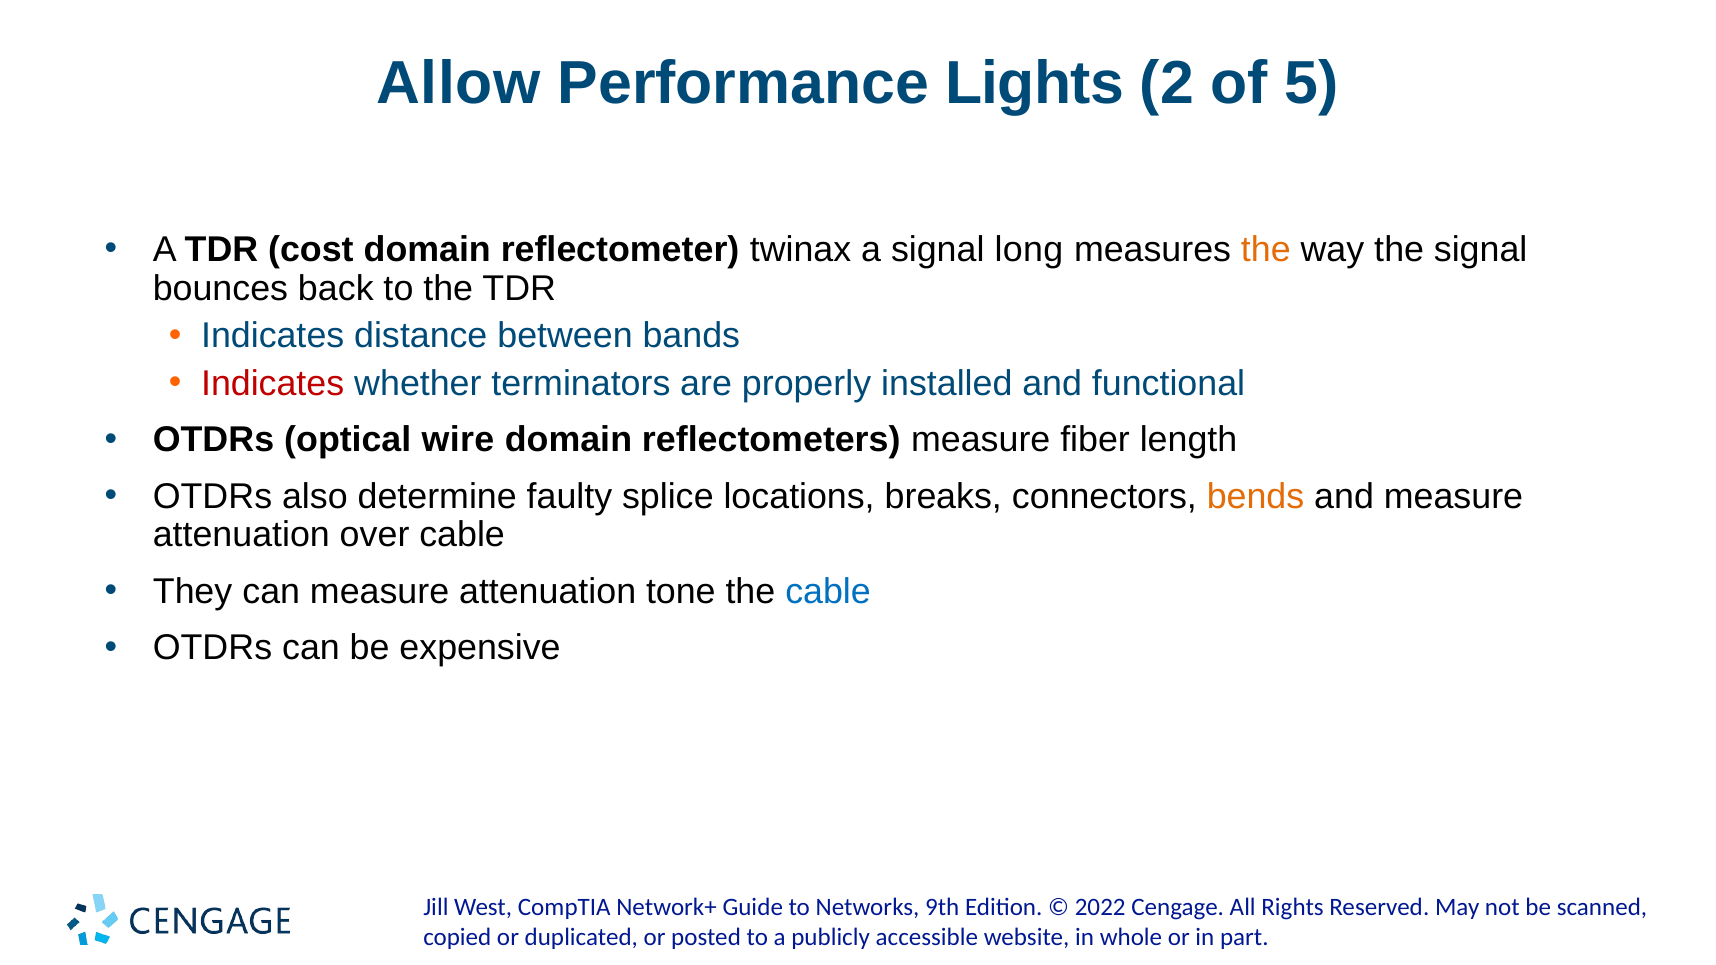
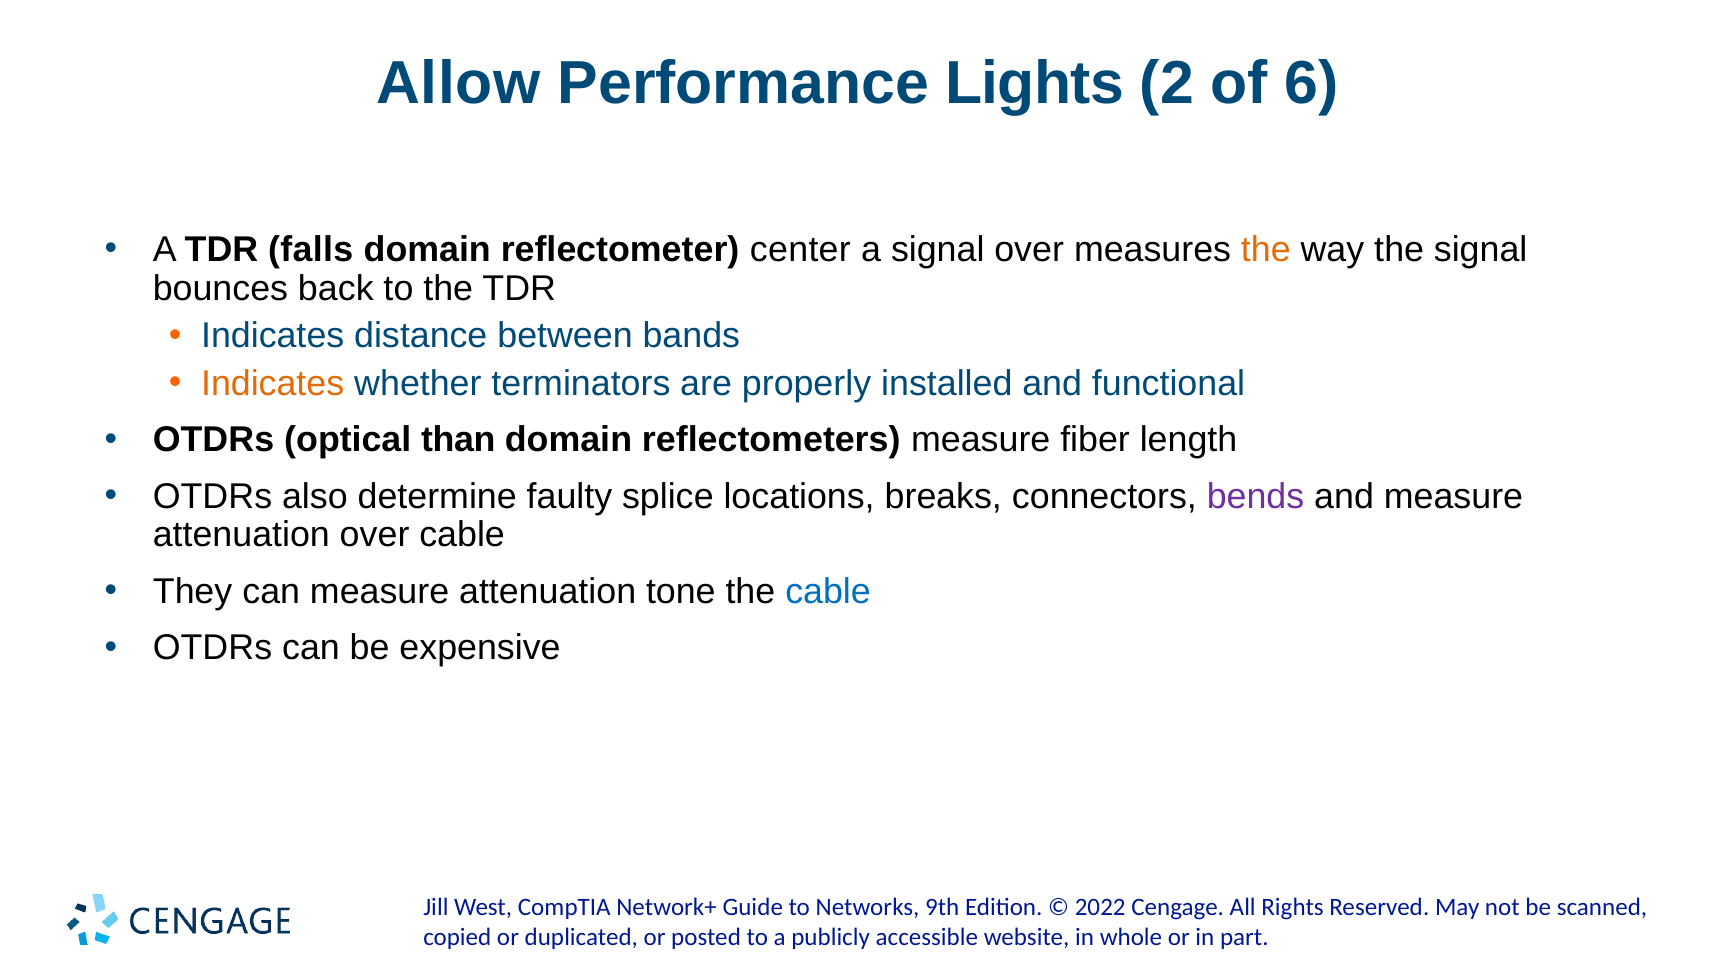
5: 5 -> 6
cost: cost -> falls
twinax: twinax -> center
signal long: long -> over
Indicates at (273, 383) colour: red -> orange
wire: wire -> than
bends colour: orange -> purple
